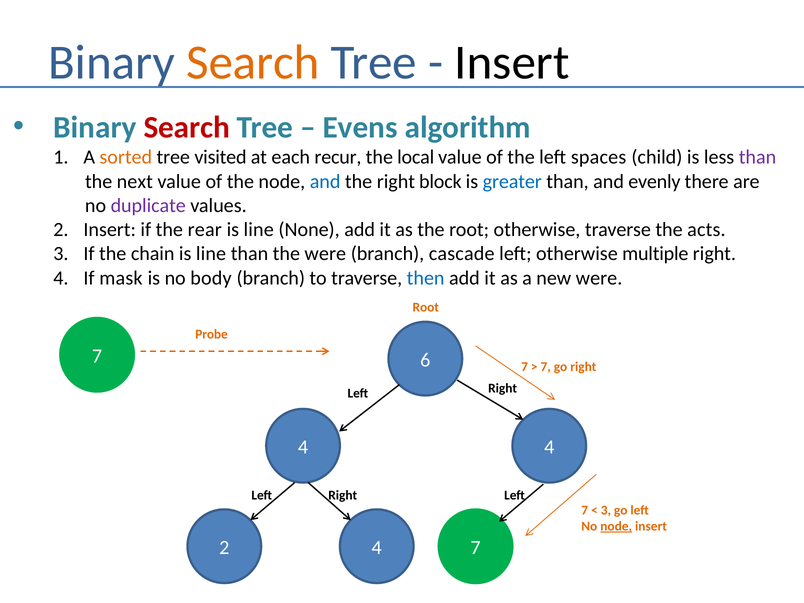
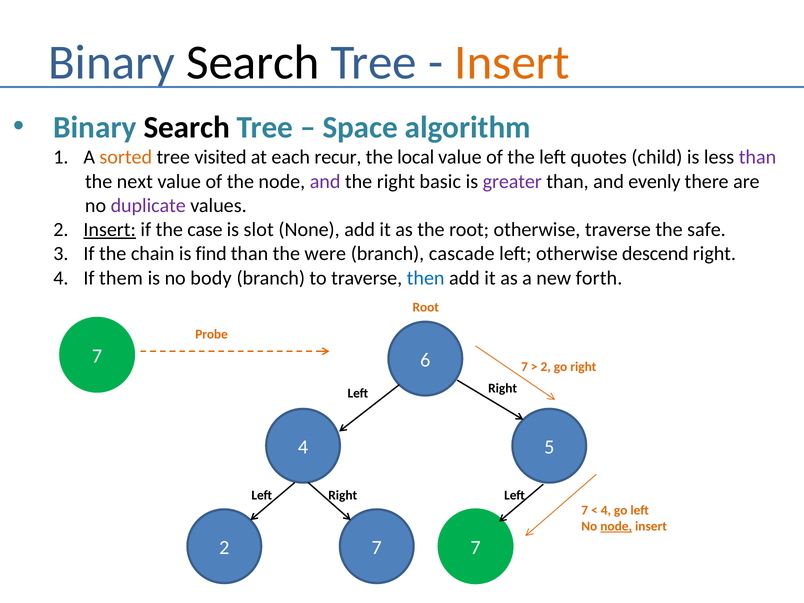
Search at (253, 62) colour: orange -> black
Insert at (512, 62) colour: black -> orange
Search at (187, 127) colour: red -> black
Evens: Evens -> Space
spaces: spaces -> quotes
and at (325, 181) colour: blue -> purple
block: block -> basic
greater colour: blue -> purple
Insert at (110, 230) underline: none -> present
rear: rear -> case
line at (259, 230): line -> slot
acts: acts -> safe
line at (211, 254): line -> find
multiple: multiple -> descend
mask: mask -> them
new were: were -> forth
7 at (546, 367): 7 -> 2
4 4: 4 -> 5
3 at (606, 510): 3 -> 4
2 4: 4 -> 7
